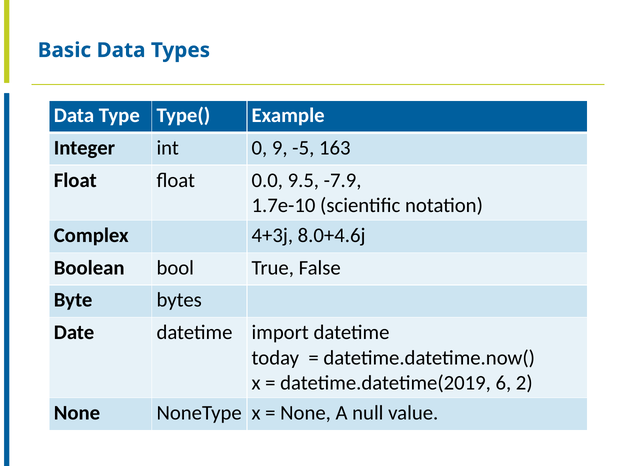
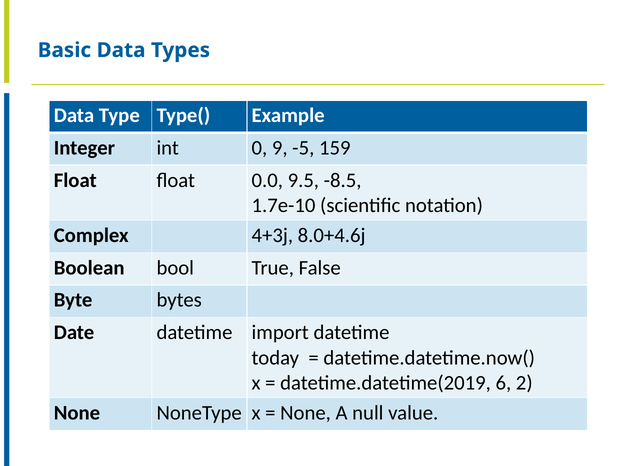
163: 163 -> 159
-7.9: -7.9 -> -8.5
